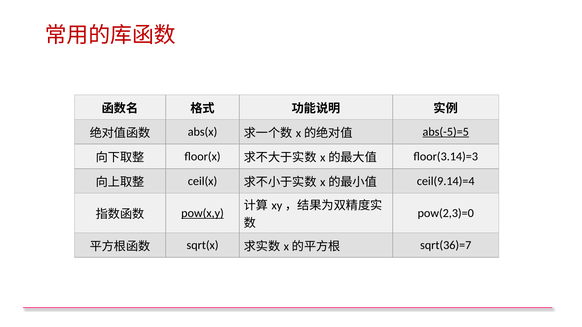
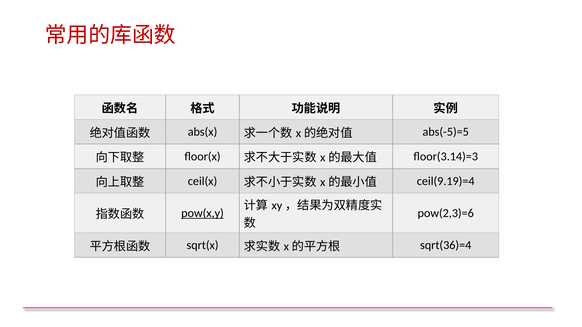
abs(-5)=5 underline: present -> none
ceil(9.14)=4: ceil(9.14)=4 -> ceil(9.19)=4
pow(2,3)=0: pow(2,3)=0 -> pow(2,3)=6
sqrt(36)=7: sqrt(36)=7 -> sqrt(36)=4
